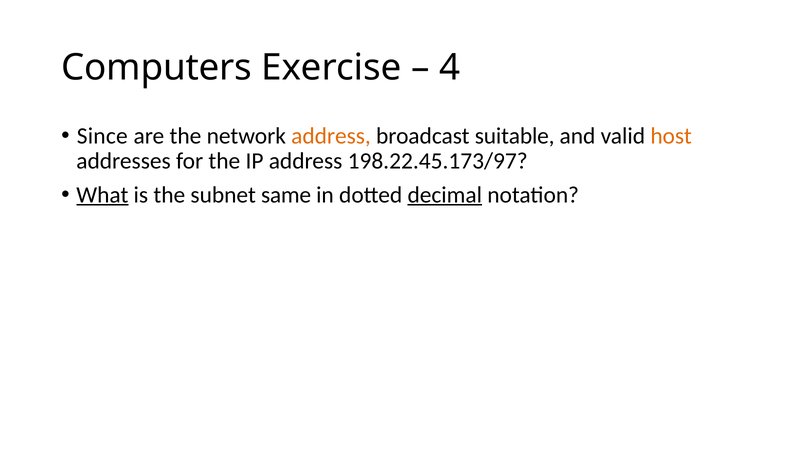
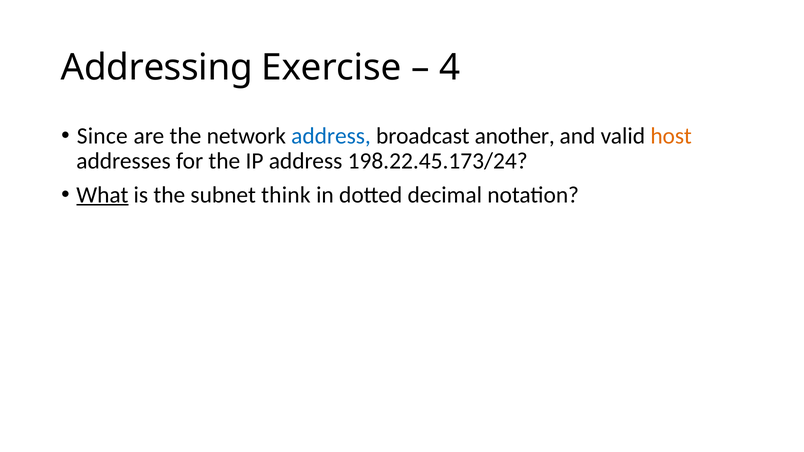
Computers: Computers -> Addressing
address at (331, 136) colour: orange -> blue
suitable: suitable -> another
198.22.45.173/97: 198.22.45.173/97 -> 198.22.45.173/24
same: same -> think
decimal underline: present -> none
